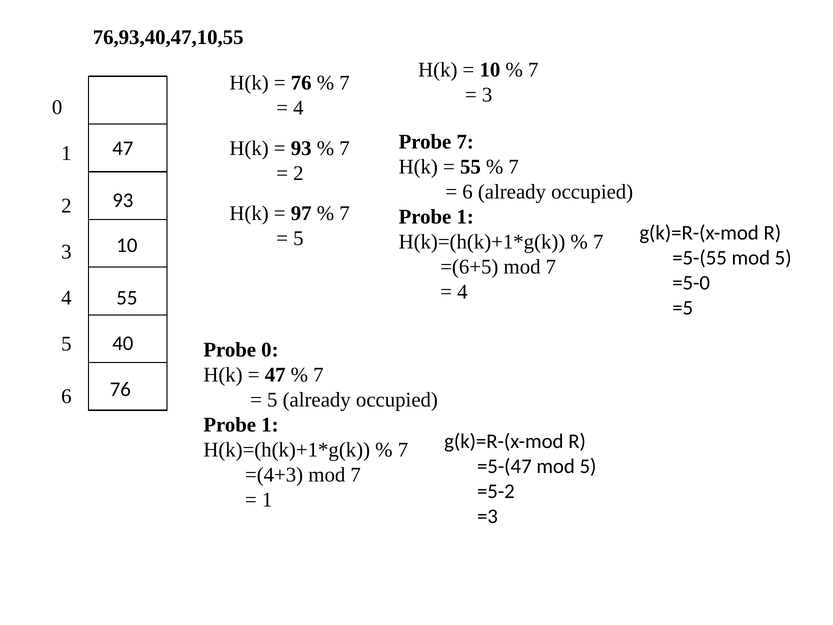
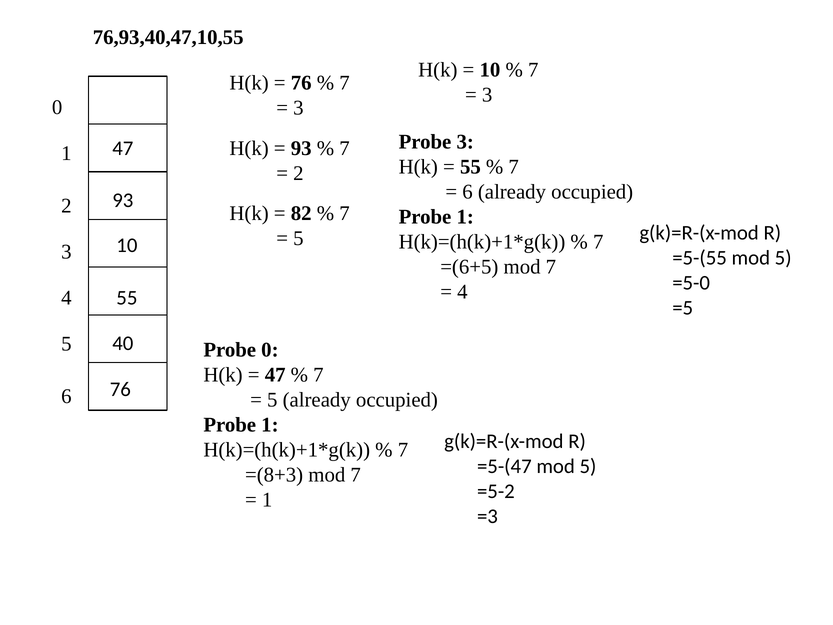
4 at (298, 108): 4 -> 3
Probe 7: 7 -> 3
97: 97 -> 82
=(4+3: =(4+3 -> =(8+3
